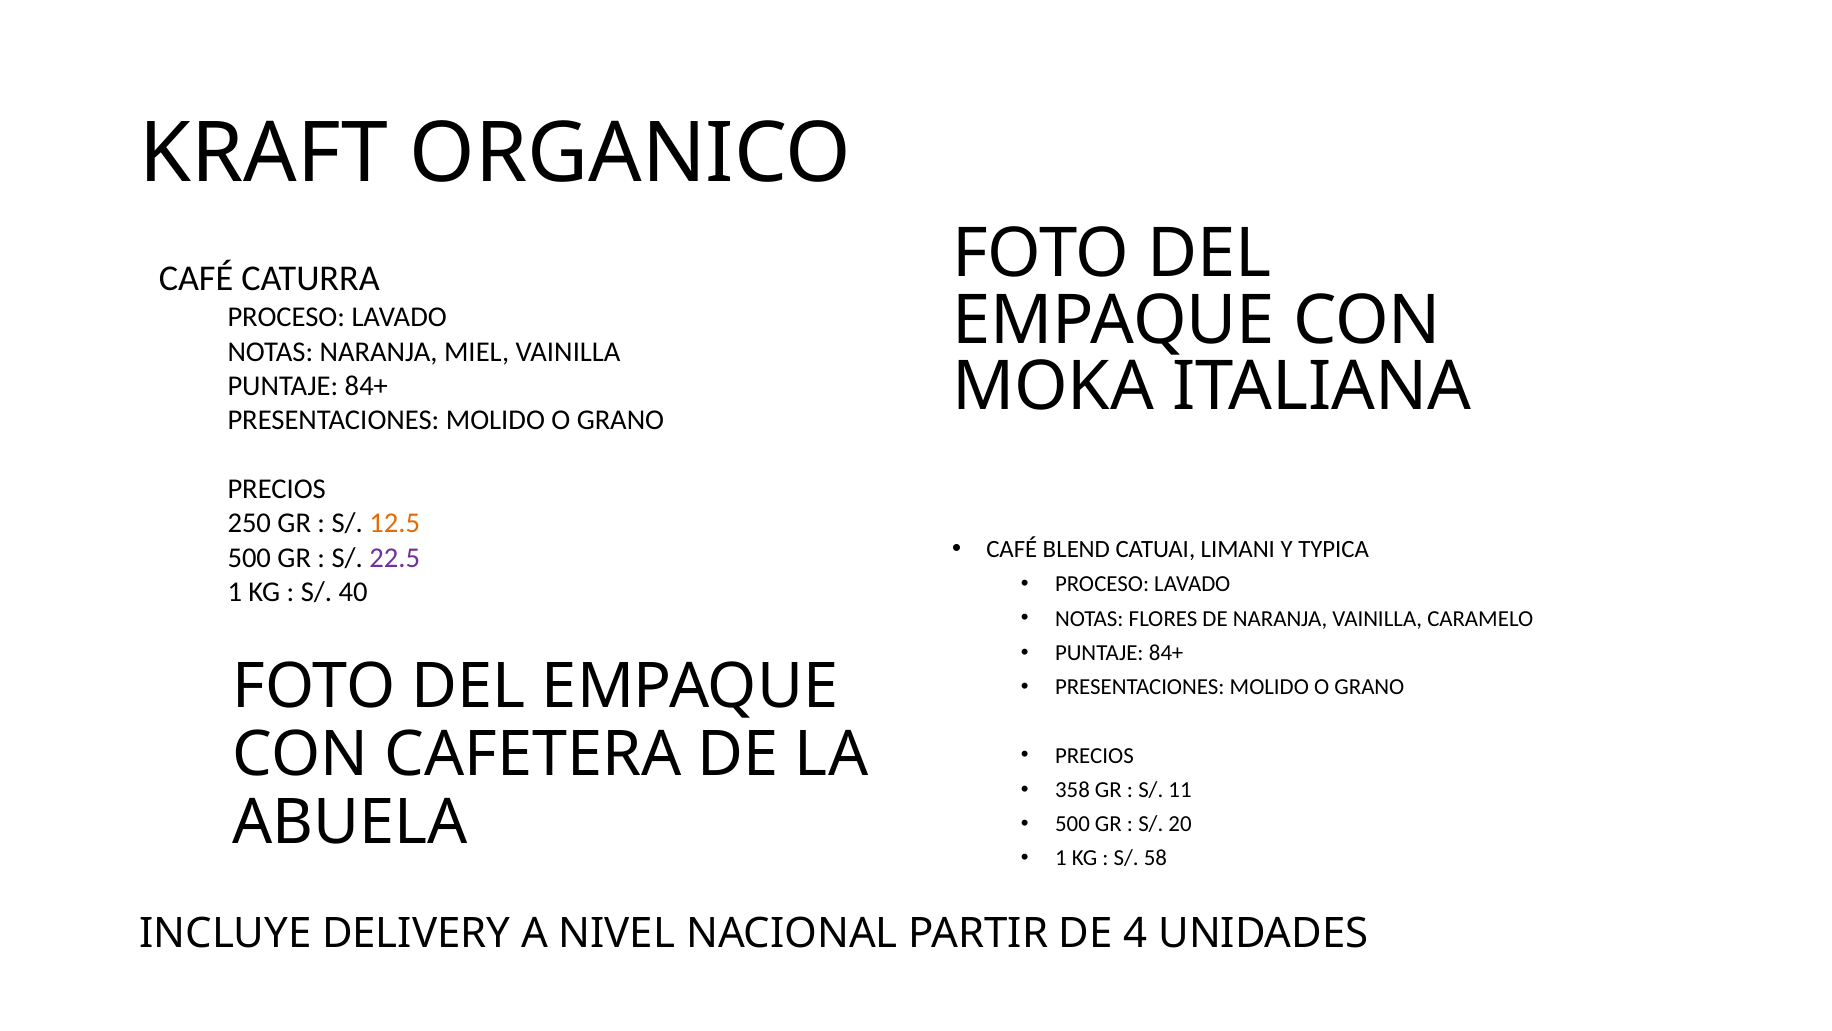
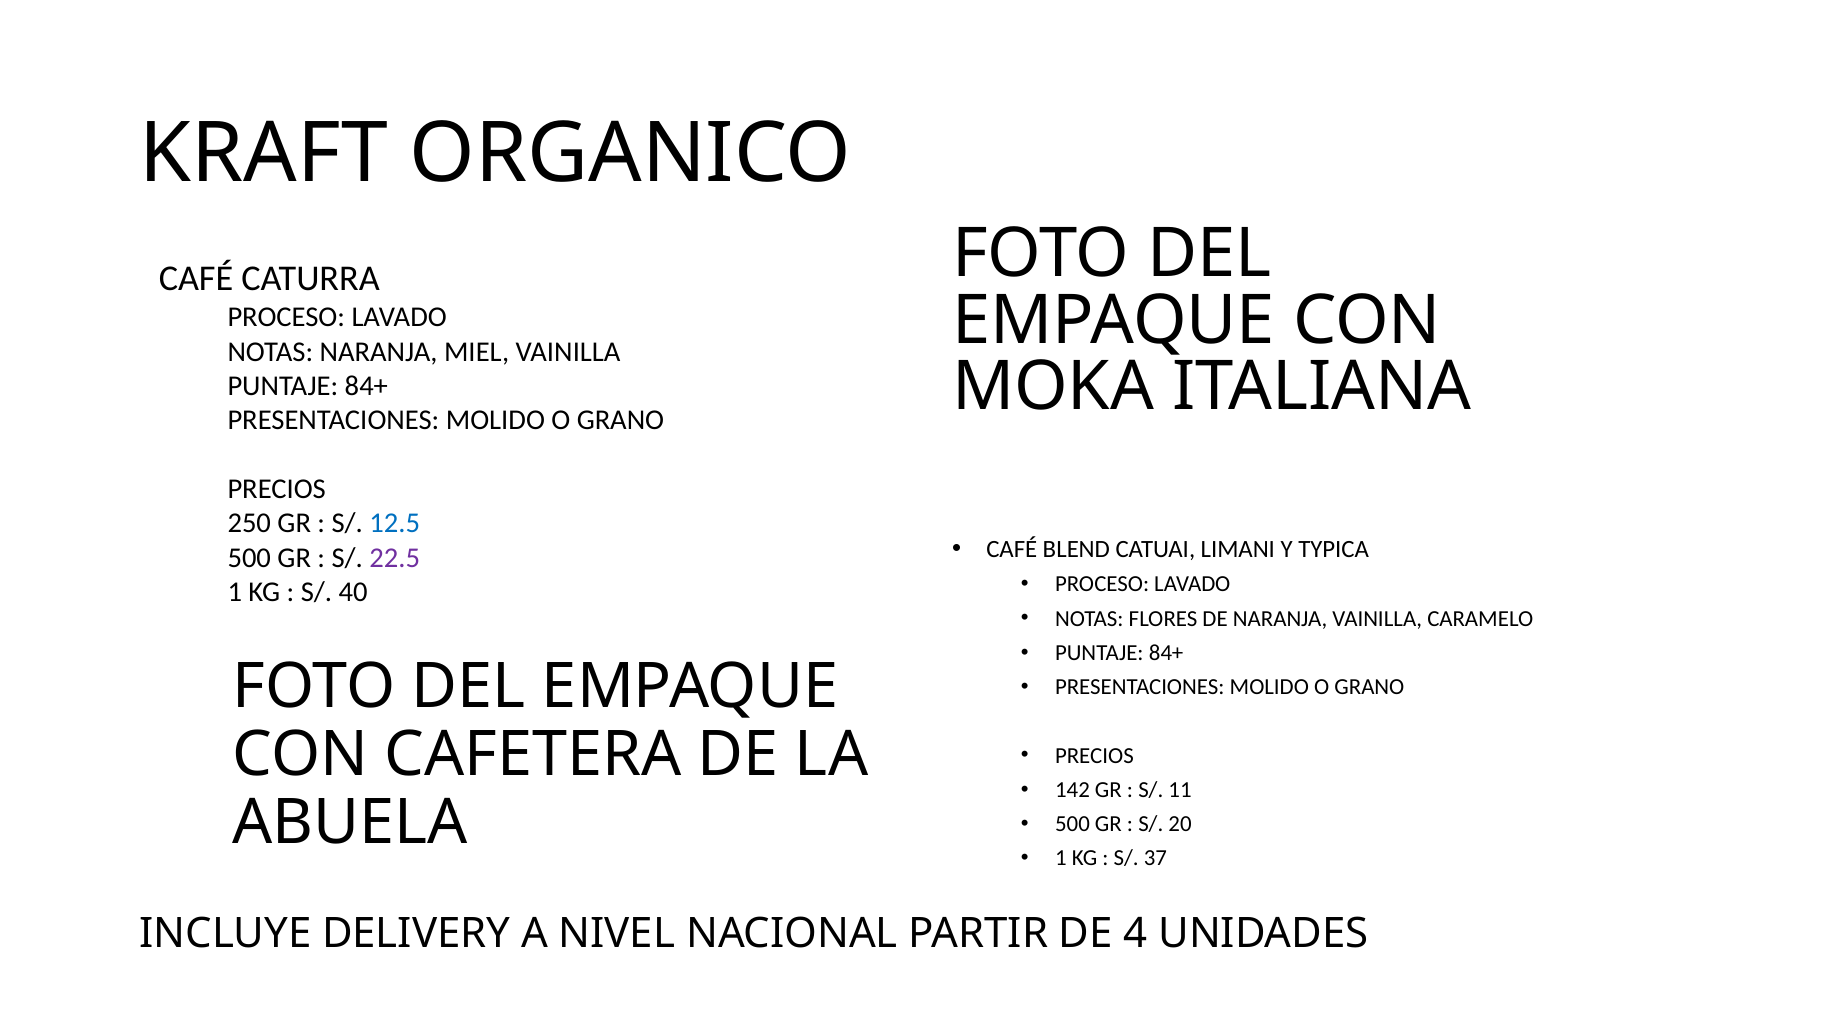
12.5 colour: orange -> blue
358: 358 -> 142
58: 58 -> 37
